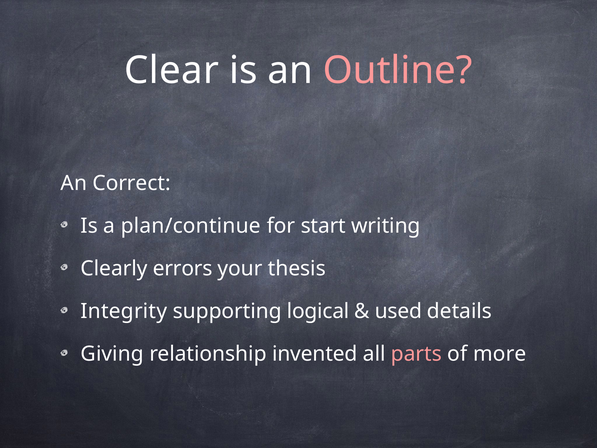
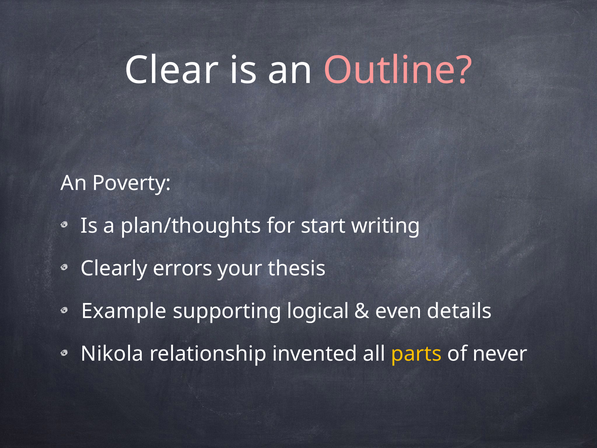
Correct: Correct -> Poverty
plan/continue: plan/continue -> plan/thoughts
Integrity: Integrity -> Example
used: used -> even
Giving: Giving -> Nikola
parts colour: pink -> yellow
more: more -> never
